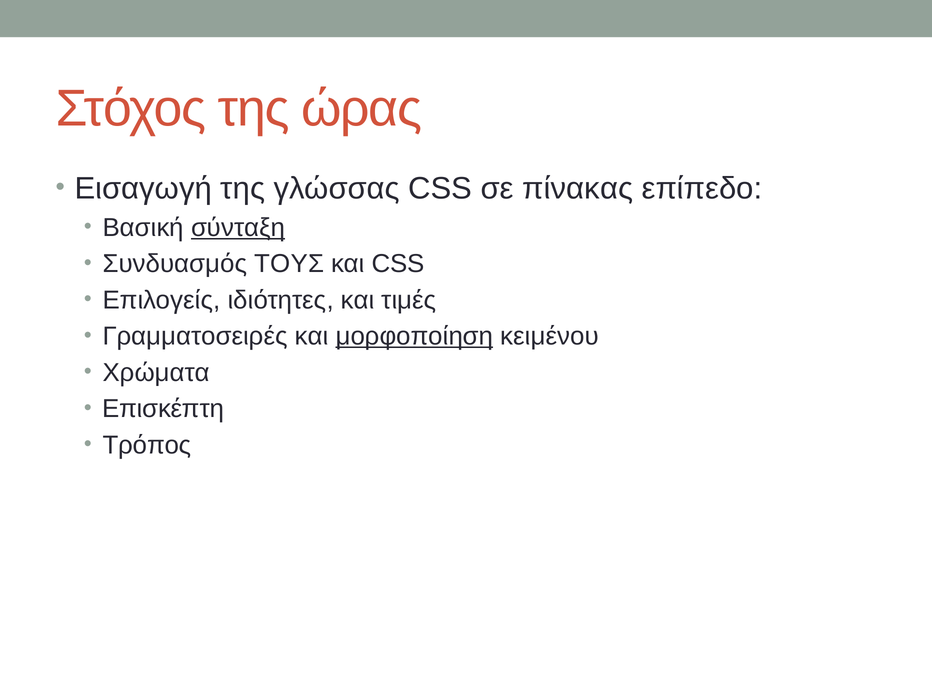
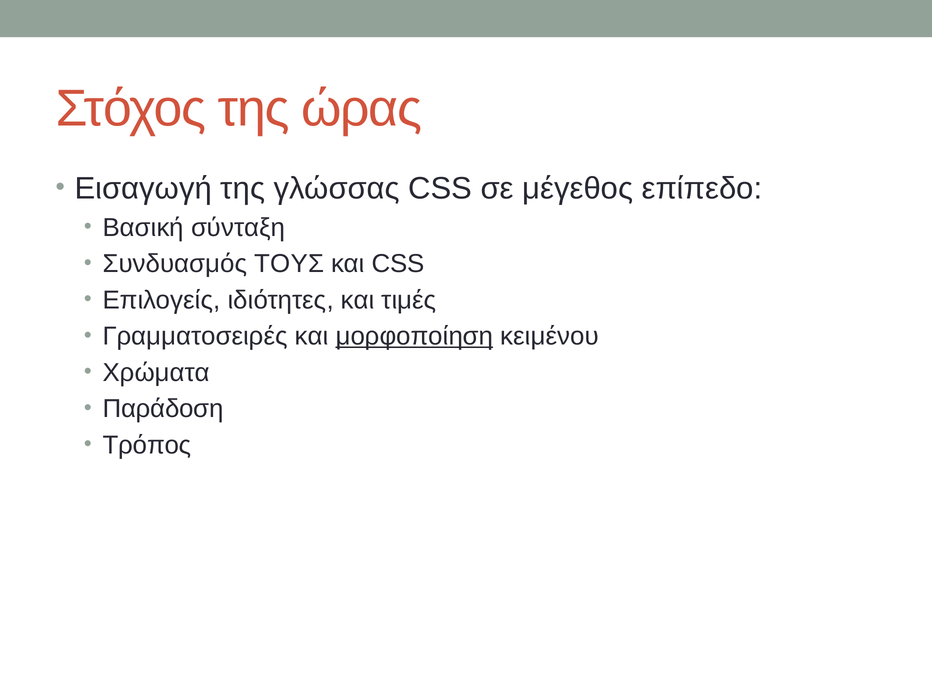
πίνακας: πίνακας -> μέγεθος
σύνταξη underline: present -> none
Επισκέπτη: Επισκέπτη -> Παράδοση
